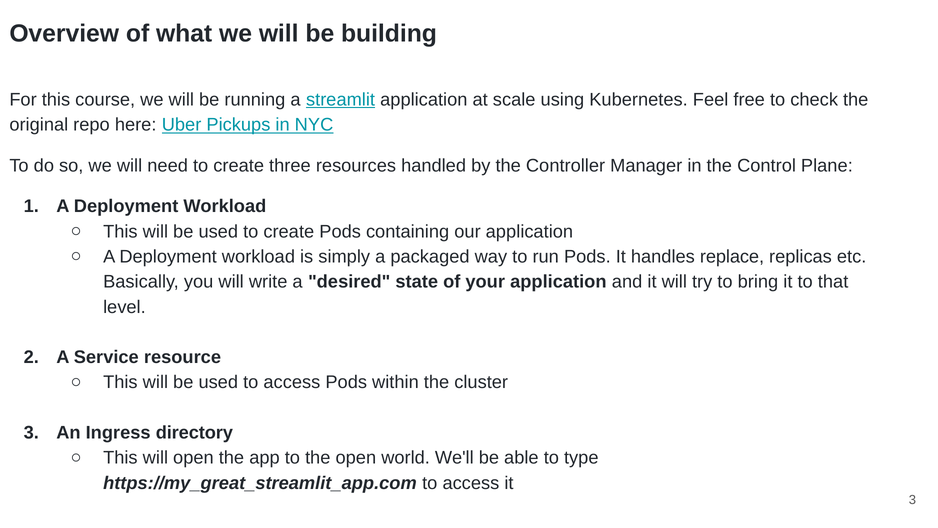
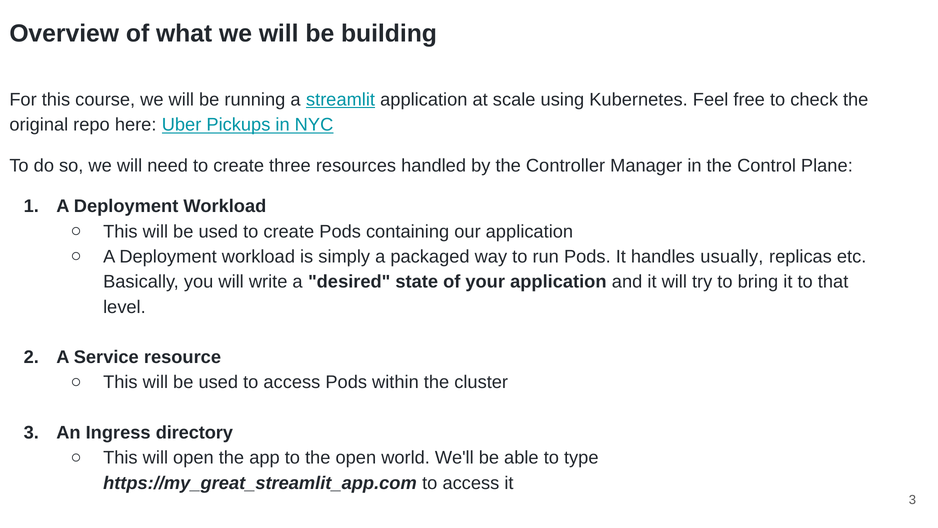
replace: replace -> usually
